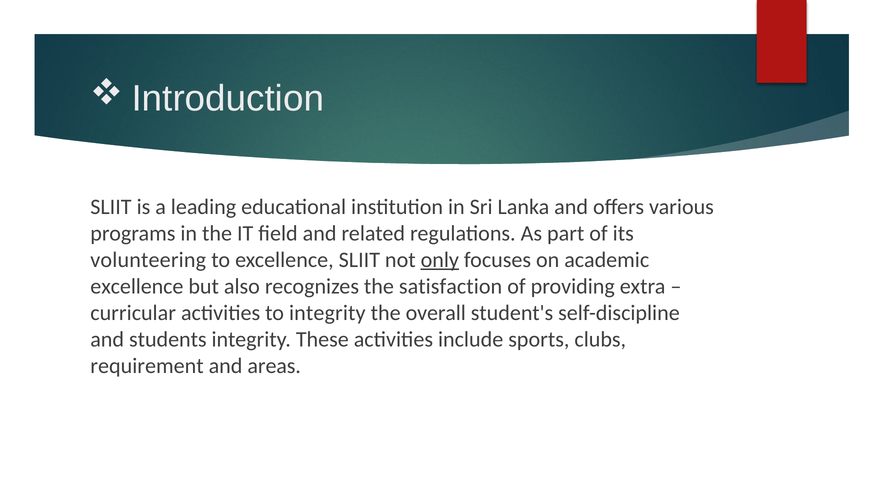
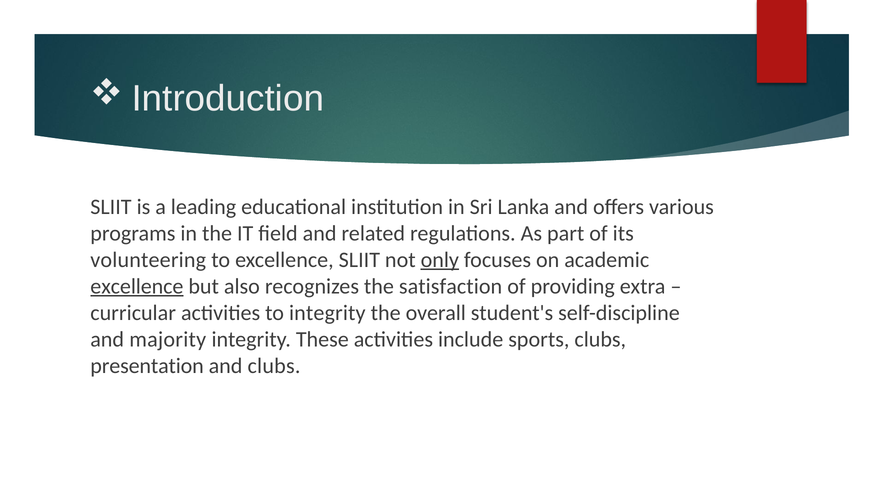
excellence at (137, 286) underline: none -> present
students: students -> majority
requirement: requirement -> presentation
and areas: areas -> clubs
